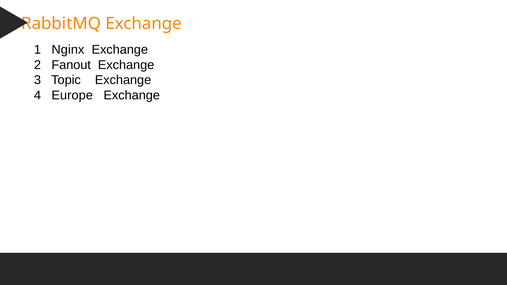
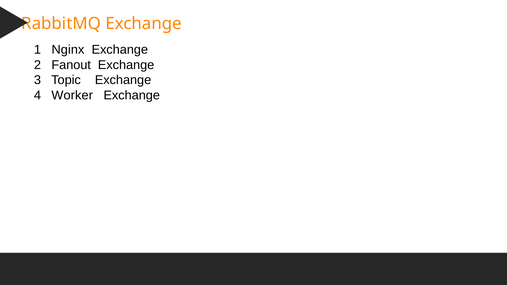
Europe: Europe -> Worker
